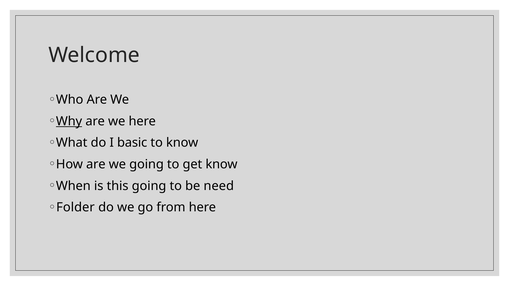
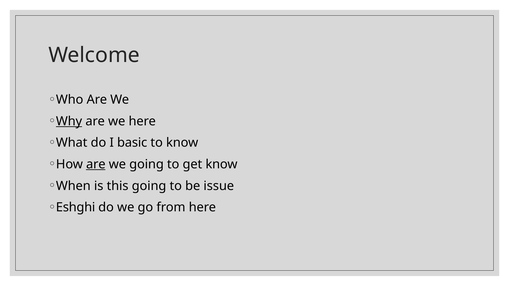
are at (96, 164) underline: none -> present
need: need -> issue
Folder: Folder -> Eshghi
